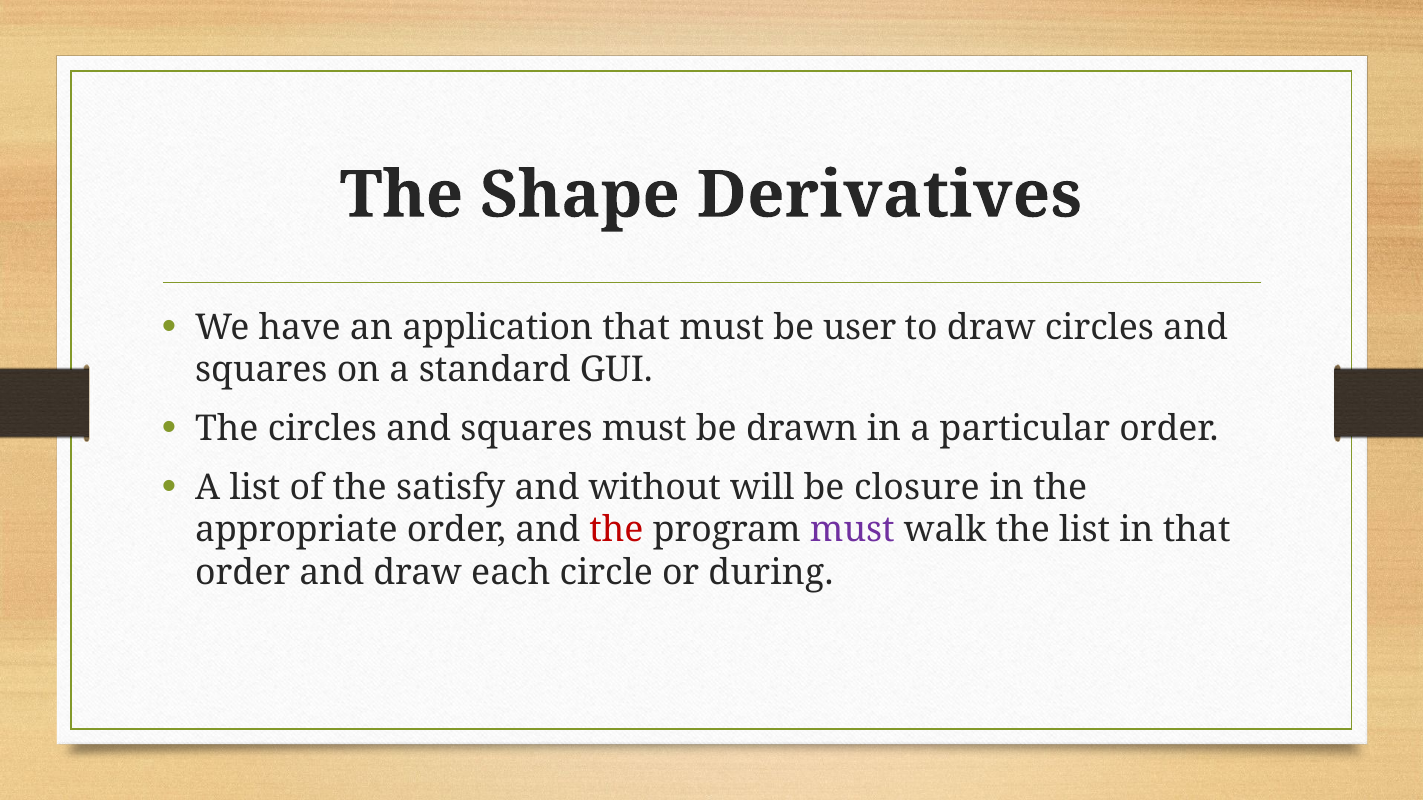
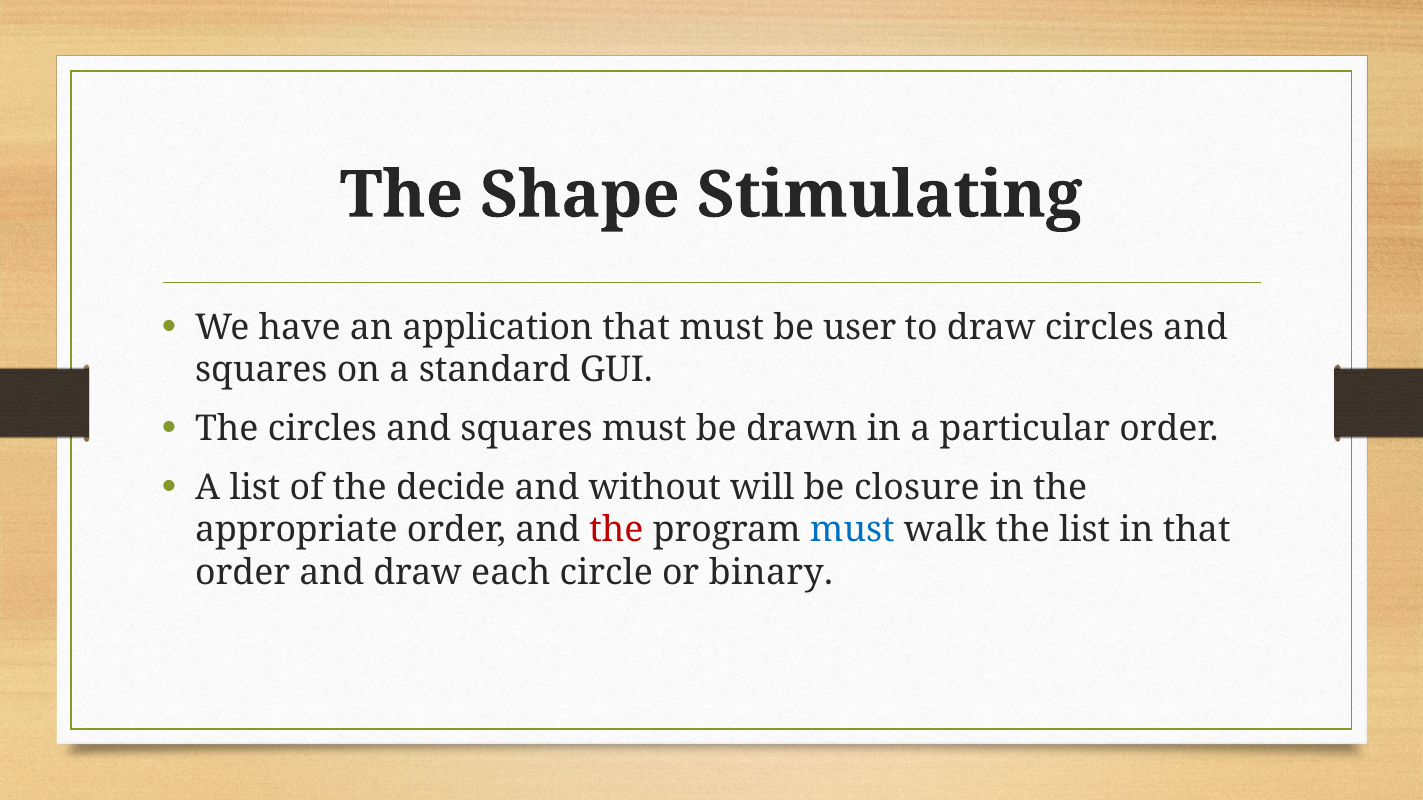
Derivatives: Derivatives -> Stimulating
satisfy: satisfy -> decide
must at (852, 530) colour: purple -> blue
during: during -> binary
